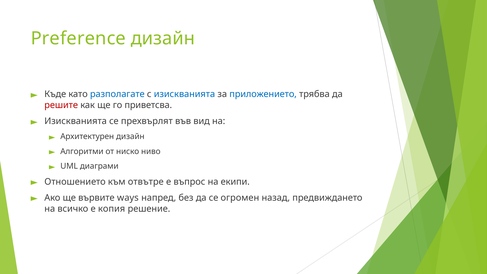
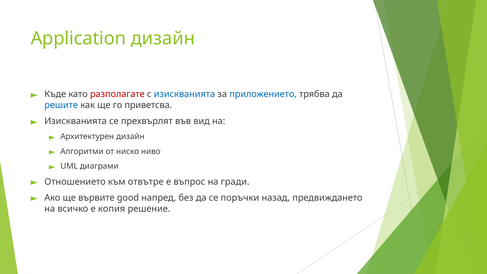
Preference: Preference -> Application
разполагате colour: blue -> red
решите colour: red -> blue
екипи: екипи -> гради
ways: ways -> good
огромен: огромен -> поръчки
